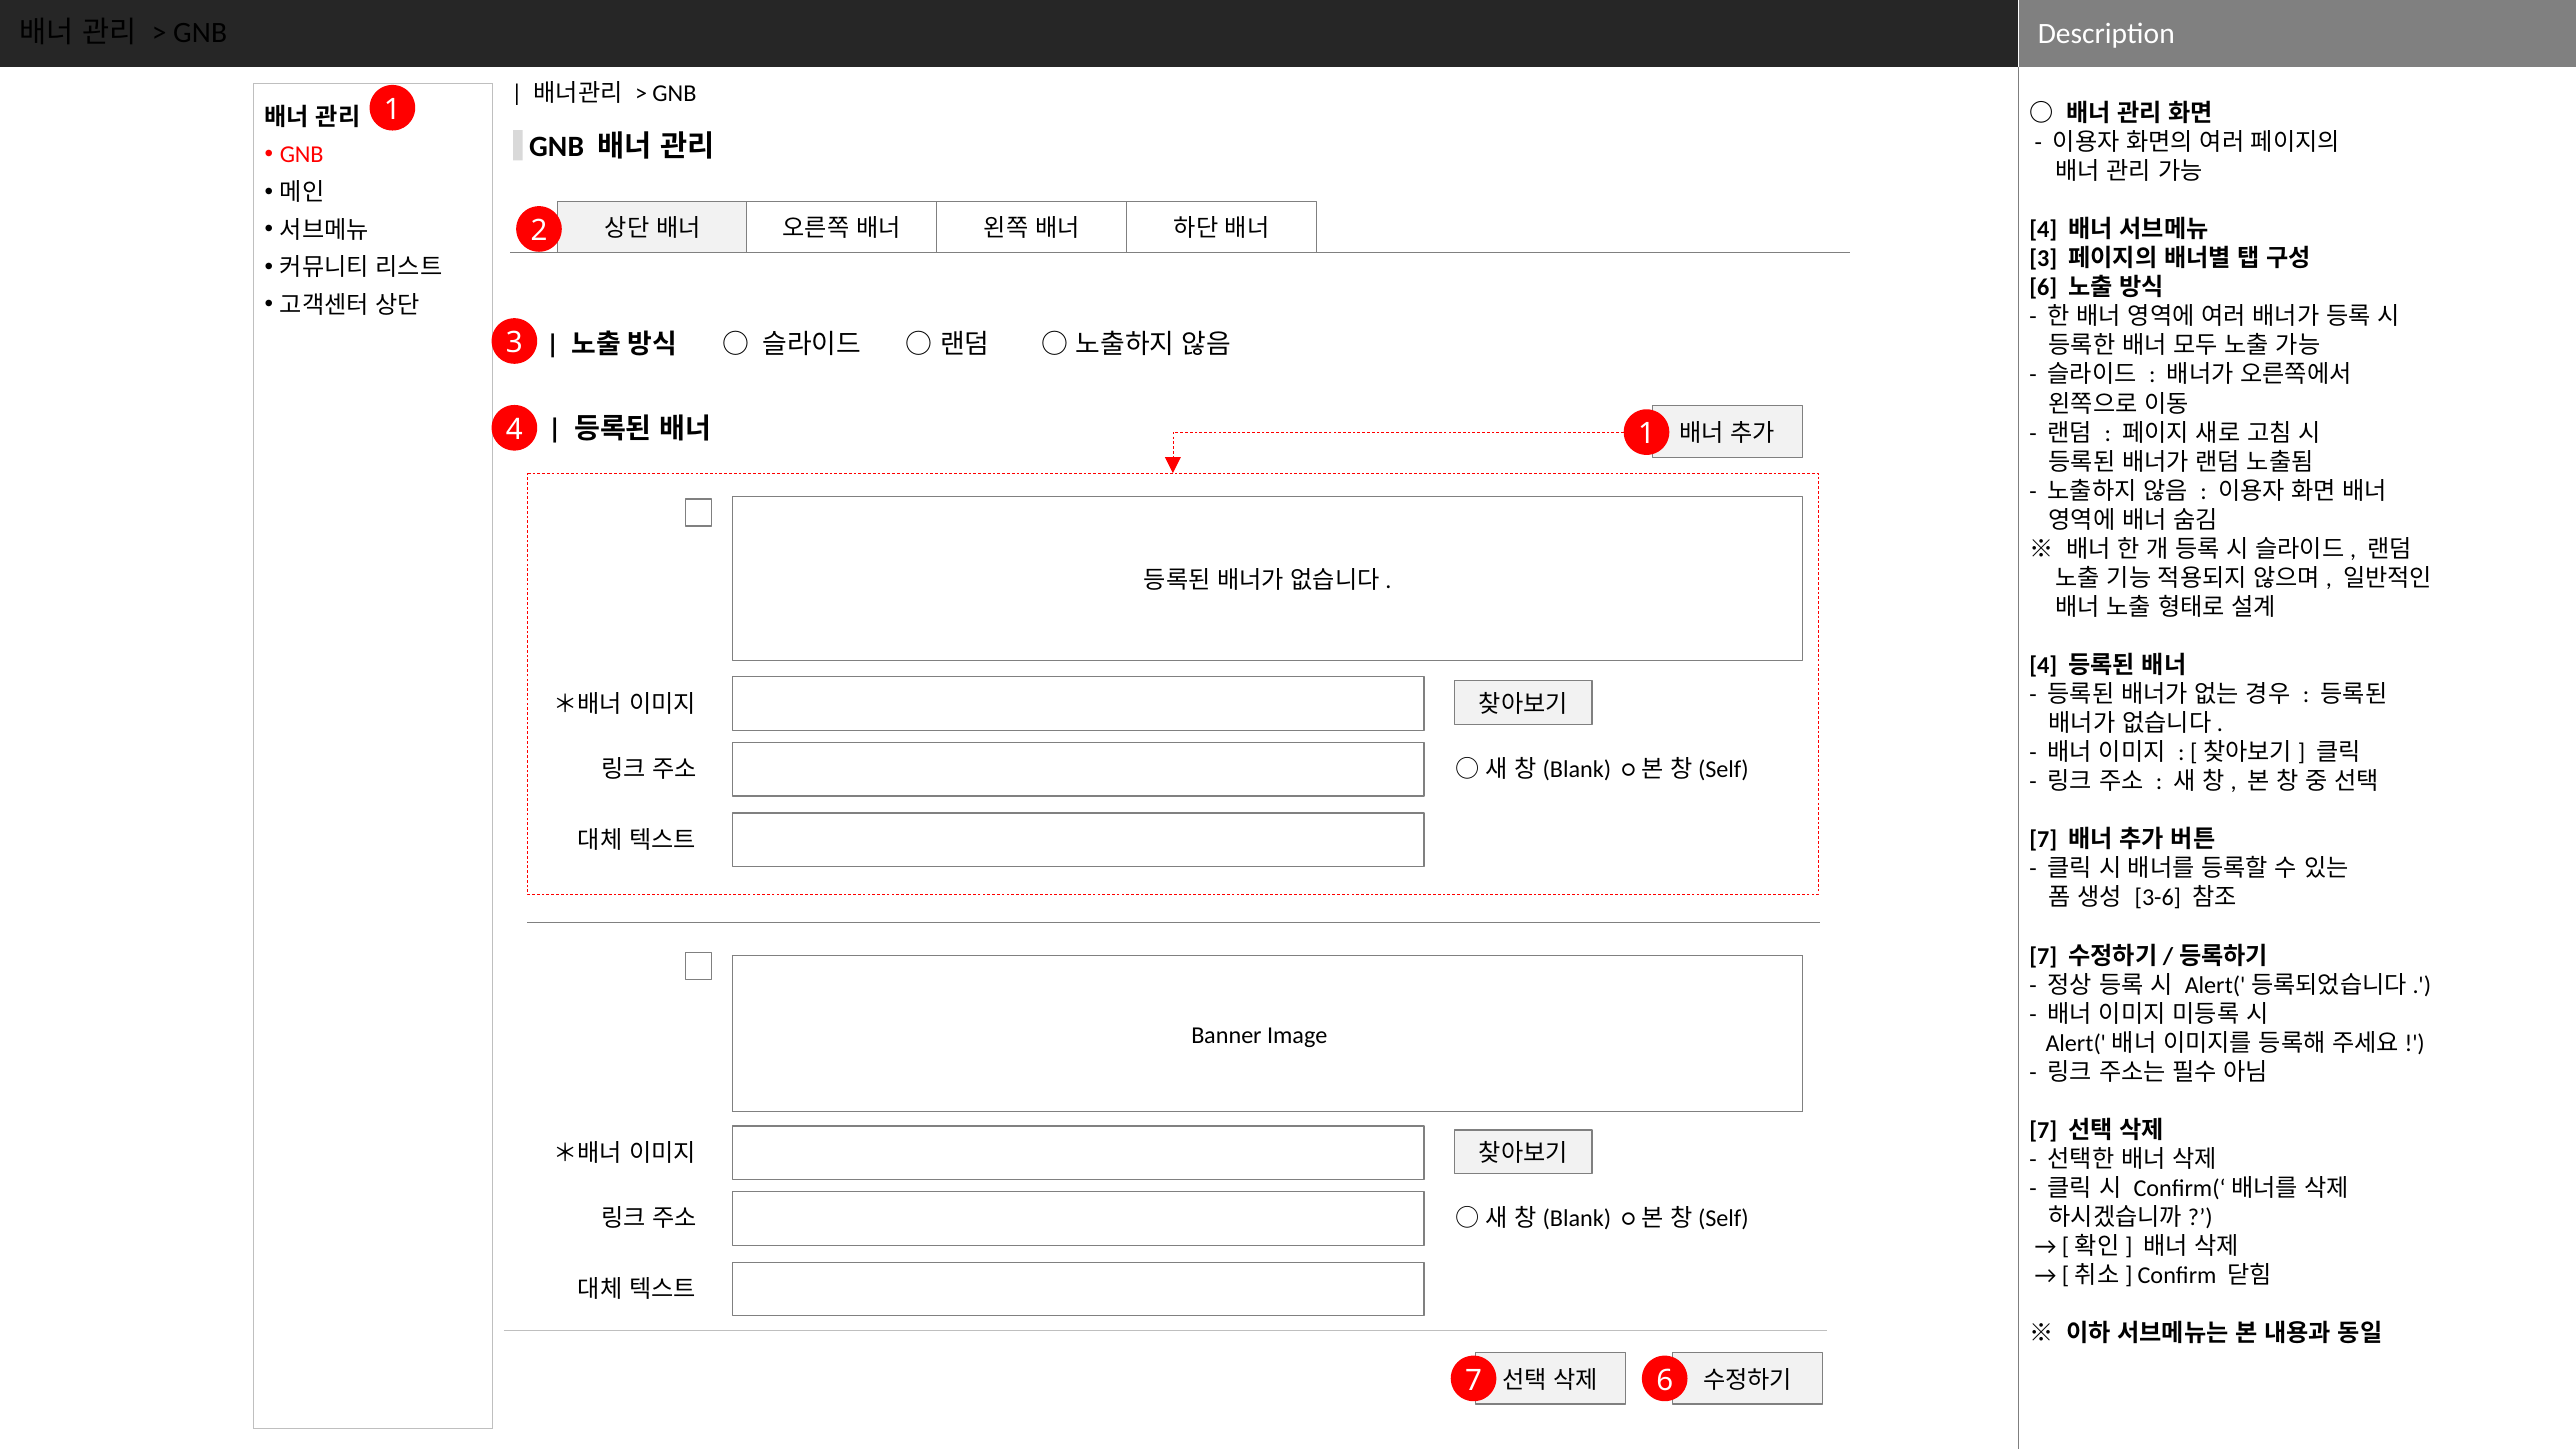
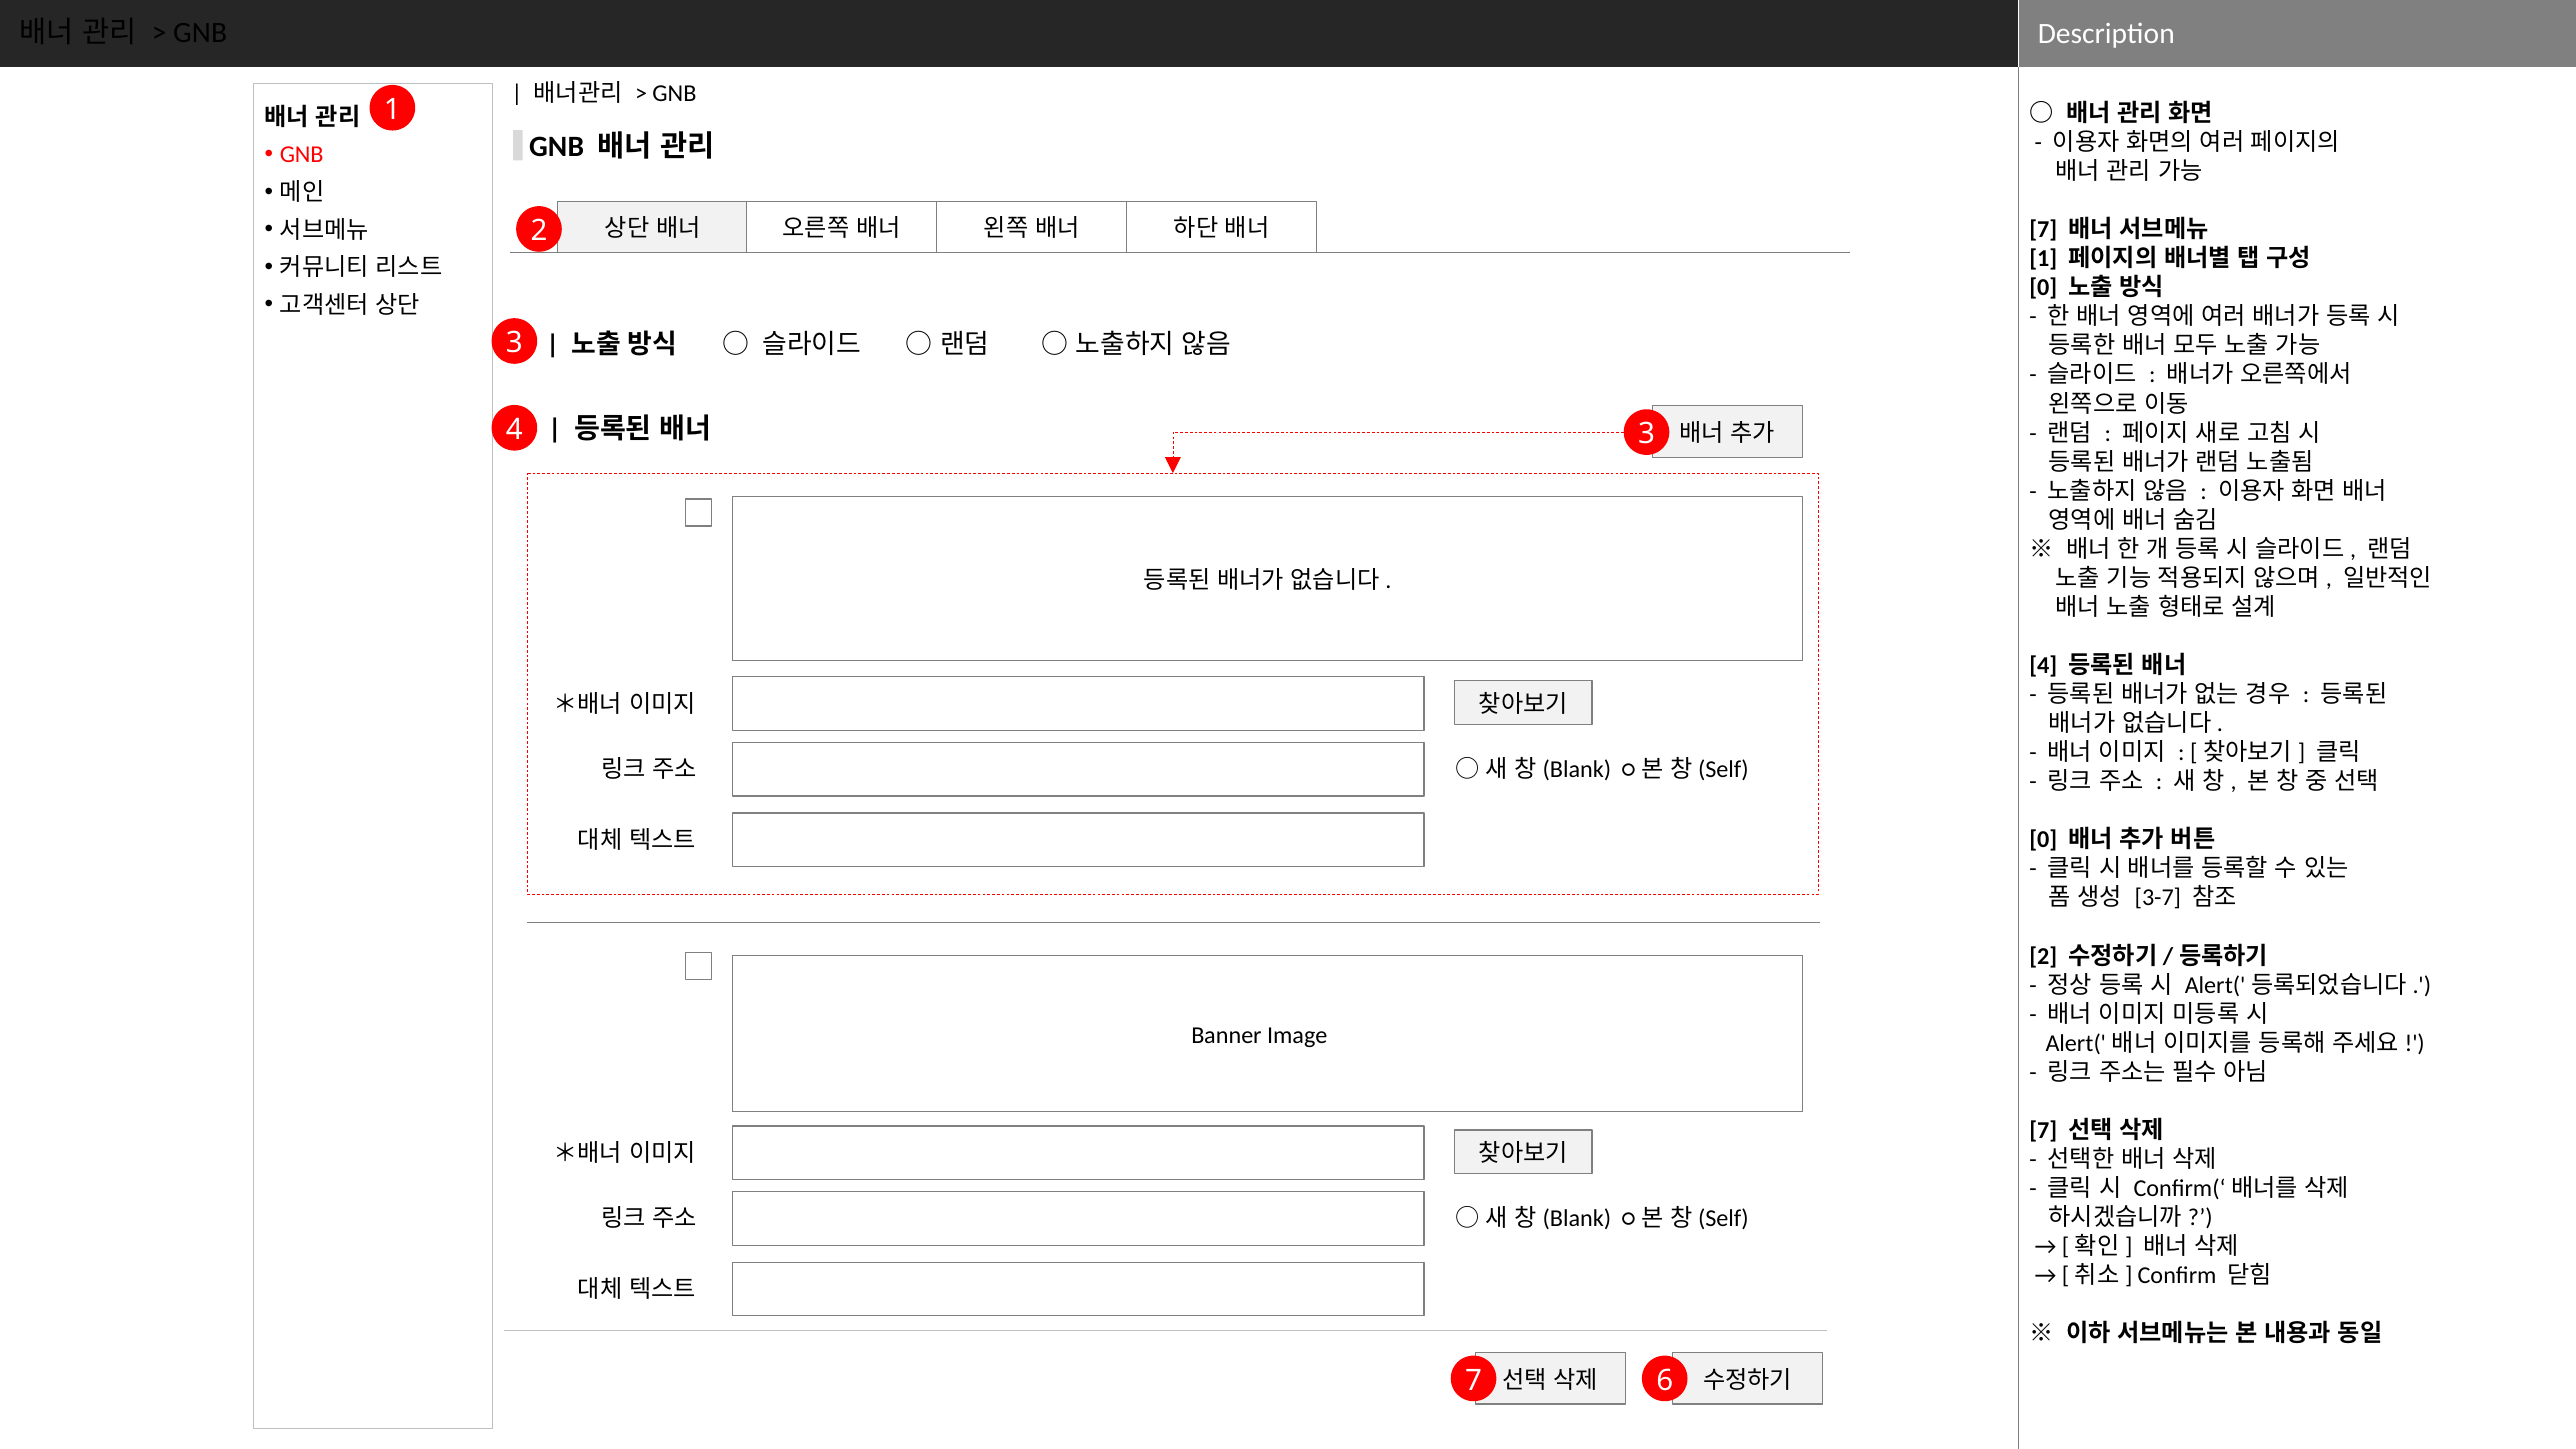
4 at (2043, 230): 4 -> 7
3 at (2043, 259): 3 -> 1
6 at (2043, 288): 6 -> 0
4 1: 1 -> 3
7 at (2043, 840): 7 -> 0
3-6: 3-6 -> 3-7
7 at (2043, 956): 7 -> 2
